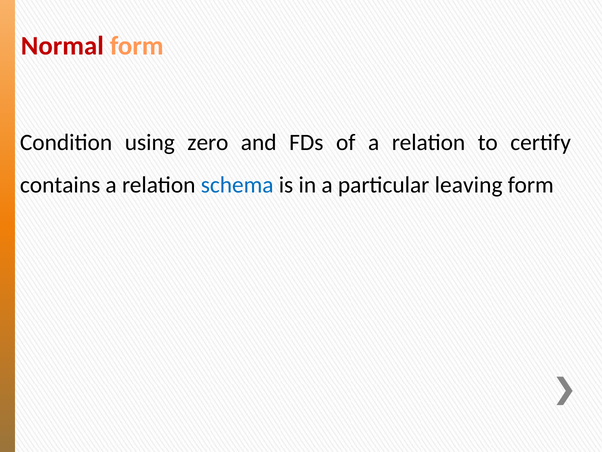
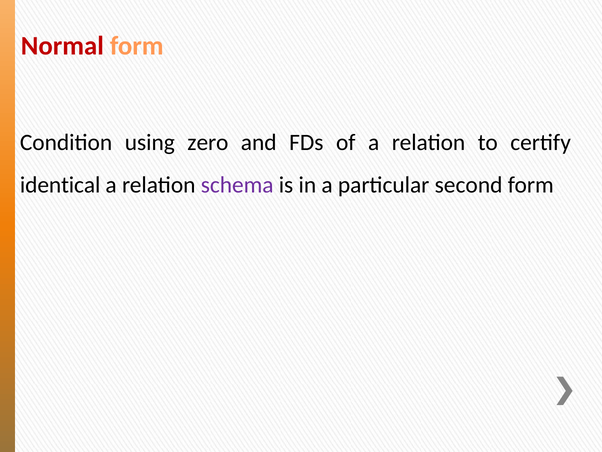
contains: contains -> identical
schema colour: blue -> purple
leaving: leaving -> second
